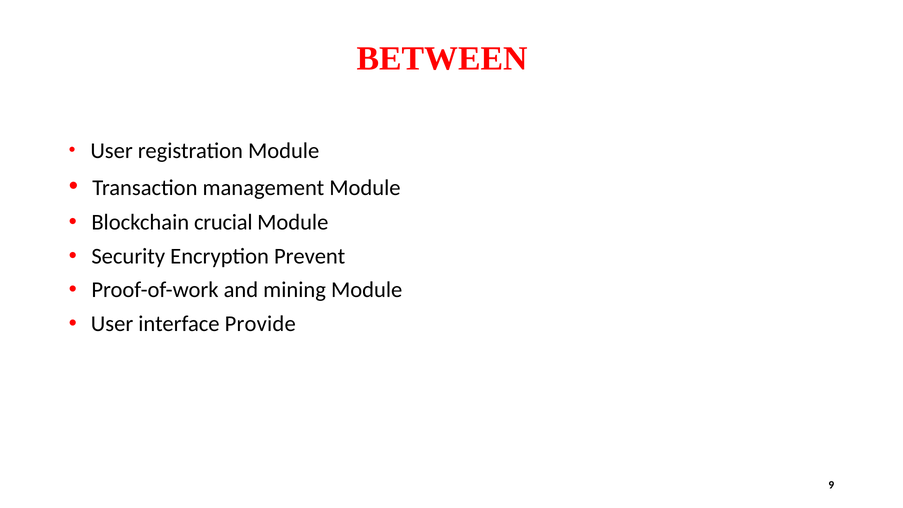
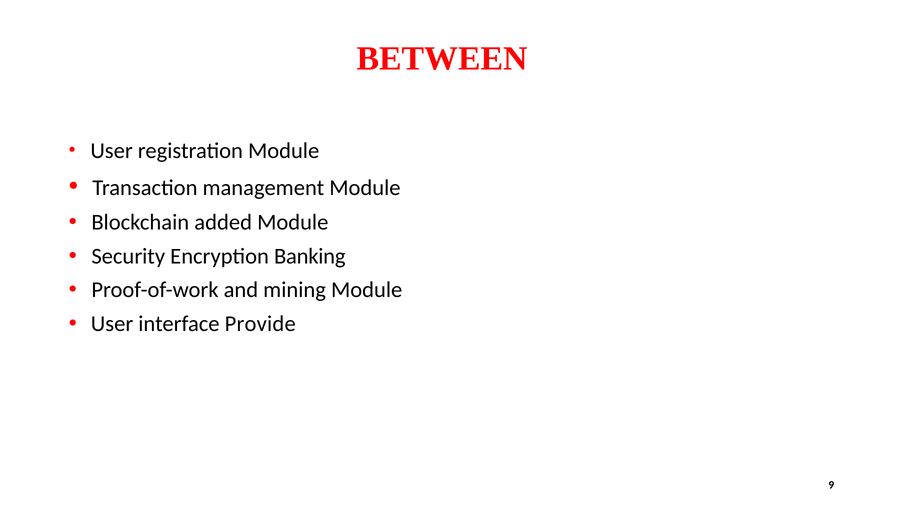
crucial: crucial -> added
Prevent: Prevent -> Banking
